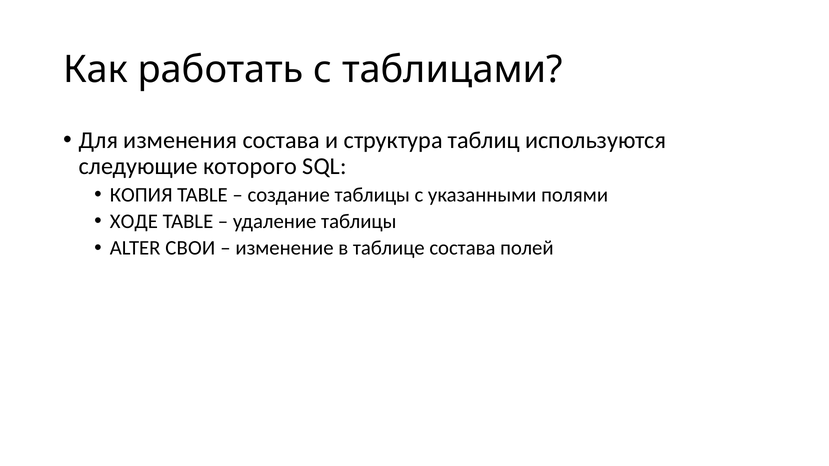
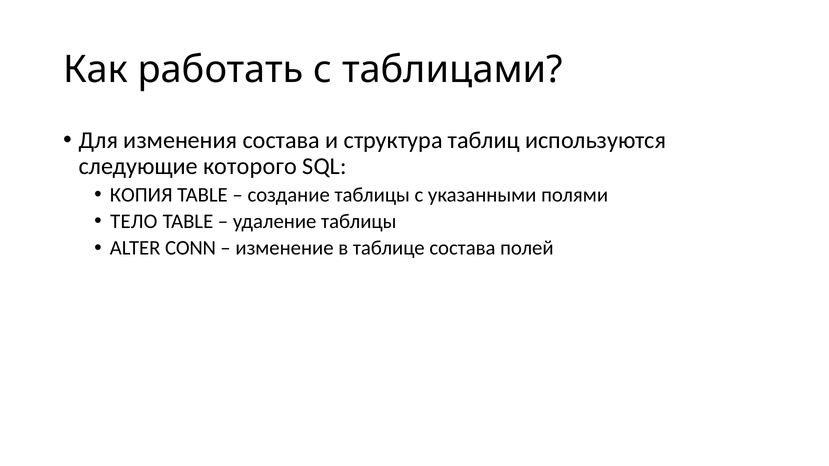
ХОДЕ: ХОДЕ -> ТЕЛО
СВОИ: СВОИ -> CONN
